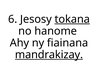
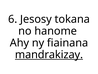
tokana underline: present -> none
